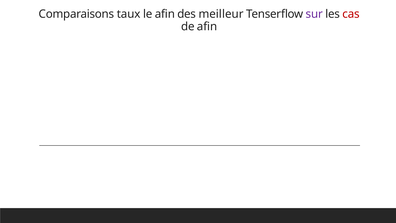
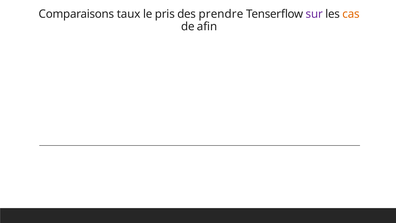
le afin: afin -> pris
meilleur: meilleur -> prendre
cas colour: red -> orange
